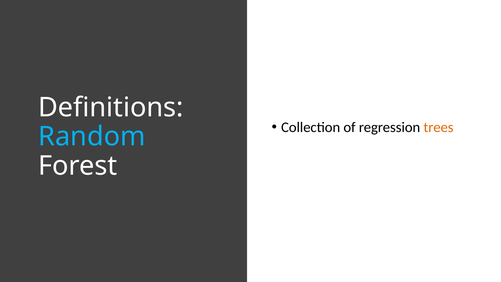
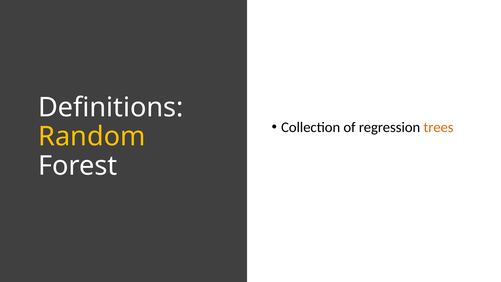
Random colour: light blue -> yellow
